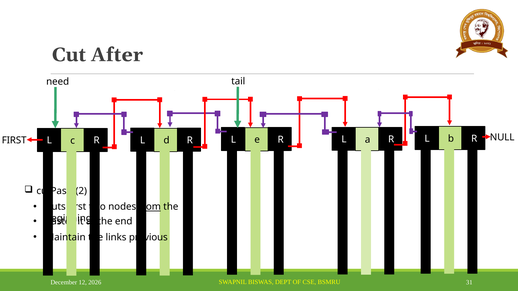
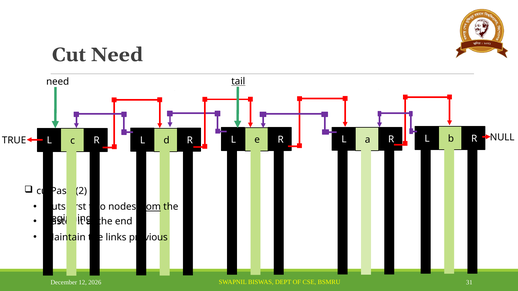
Cut After: After -> Need
tail underline: none -> present
FIRST at (14, 140): FIRST -> TRUE
